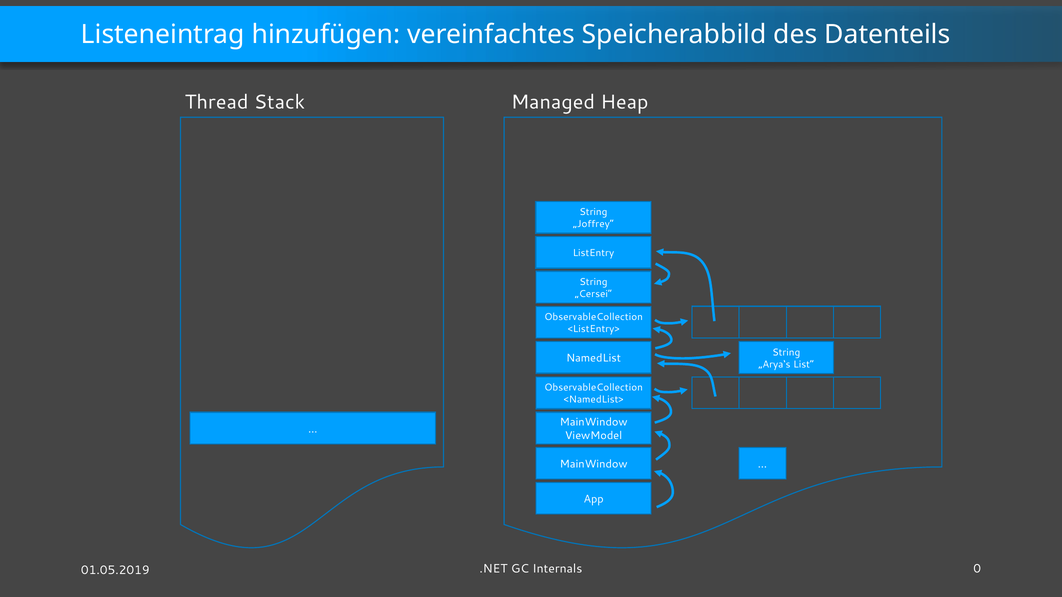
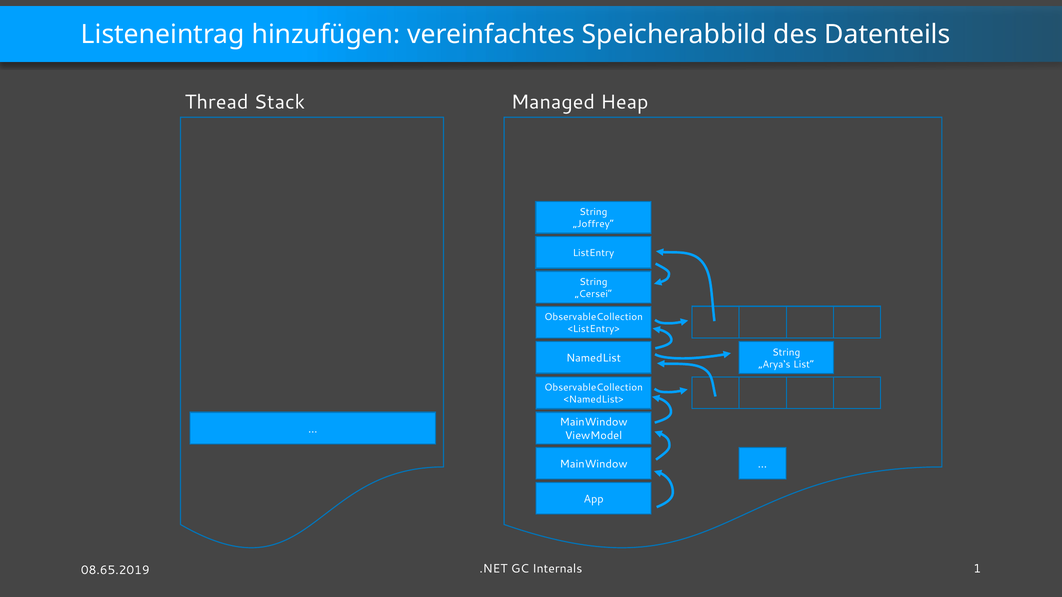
0: 0 -> 1
01.05.2019: 01.05.2019 -> 08.65.2019
